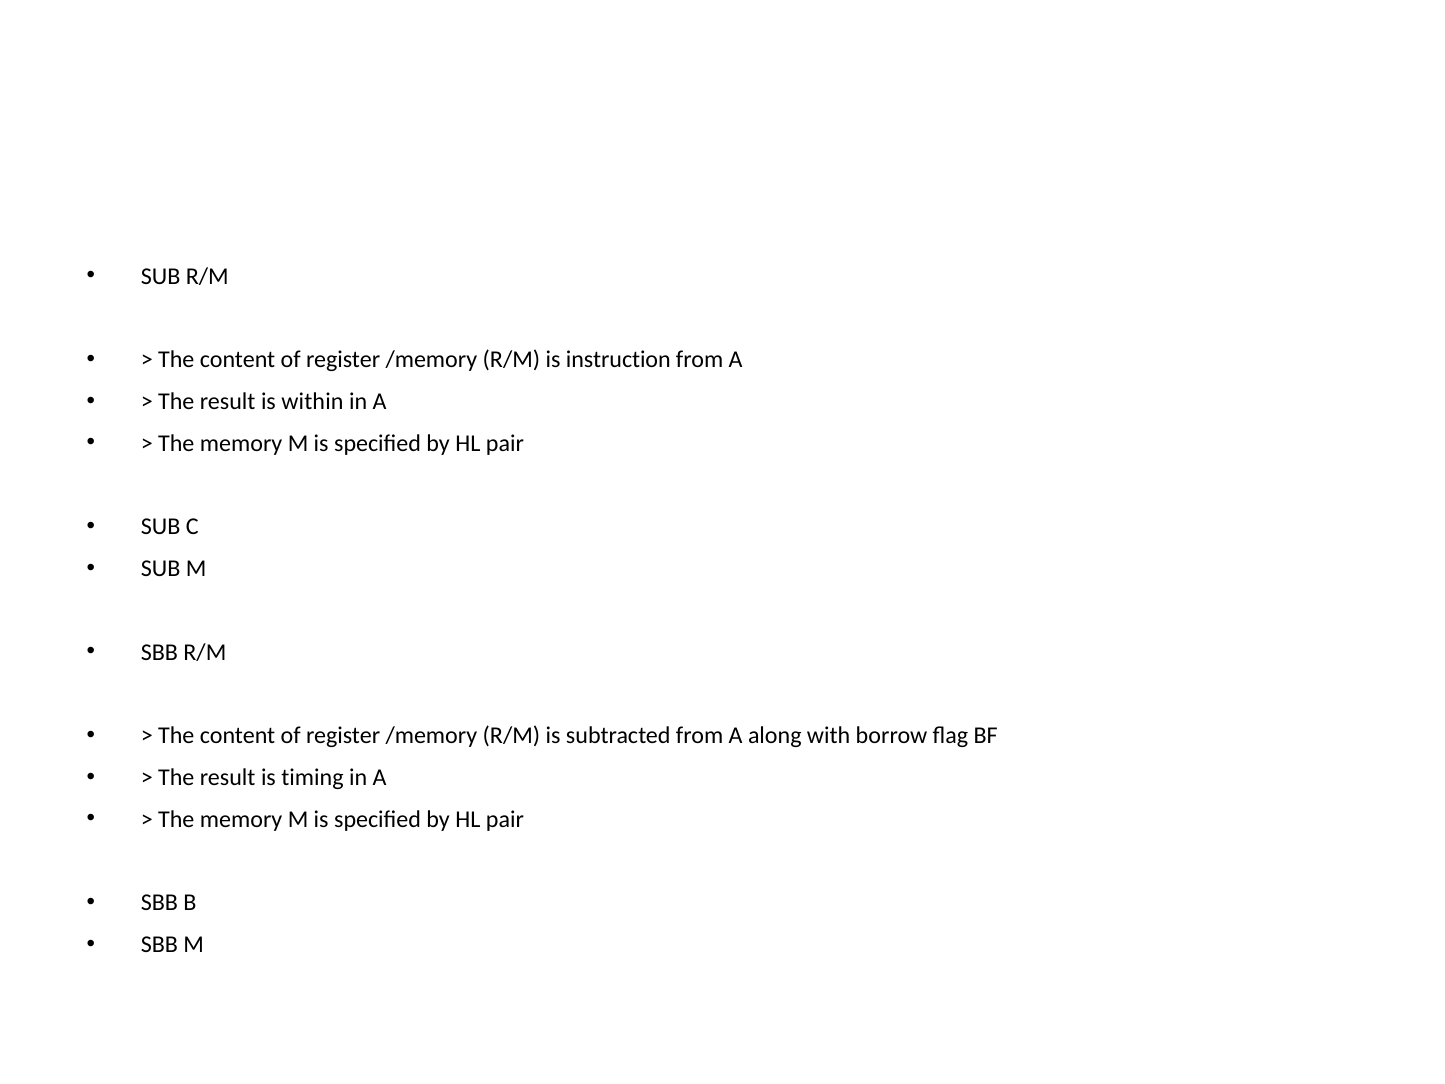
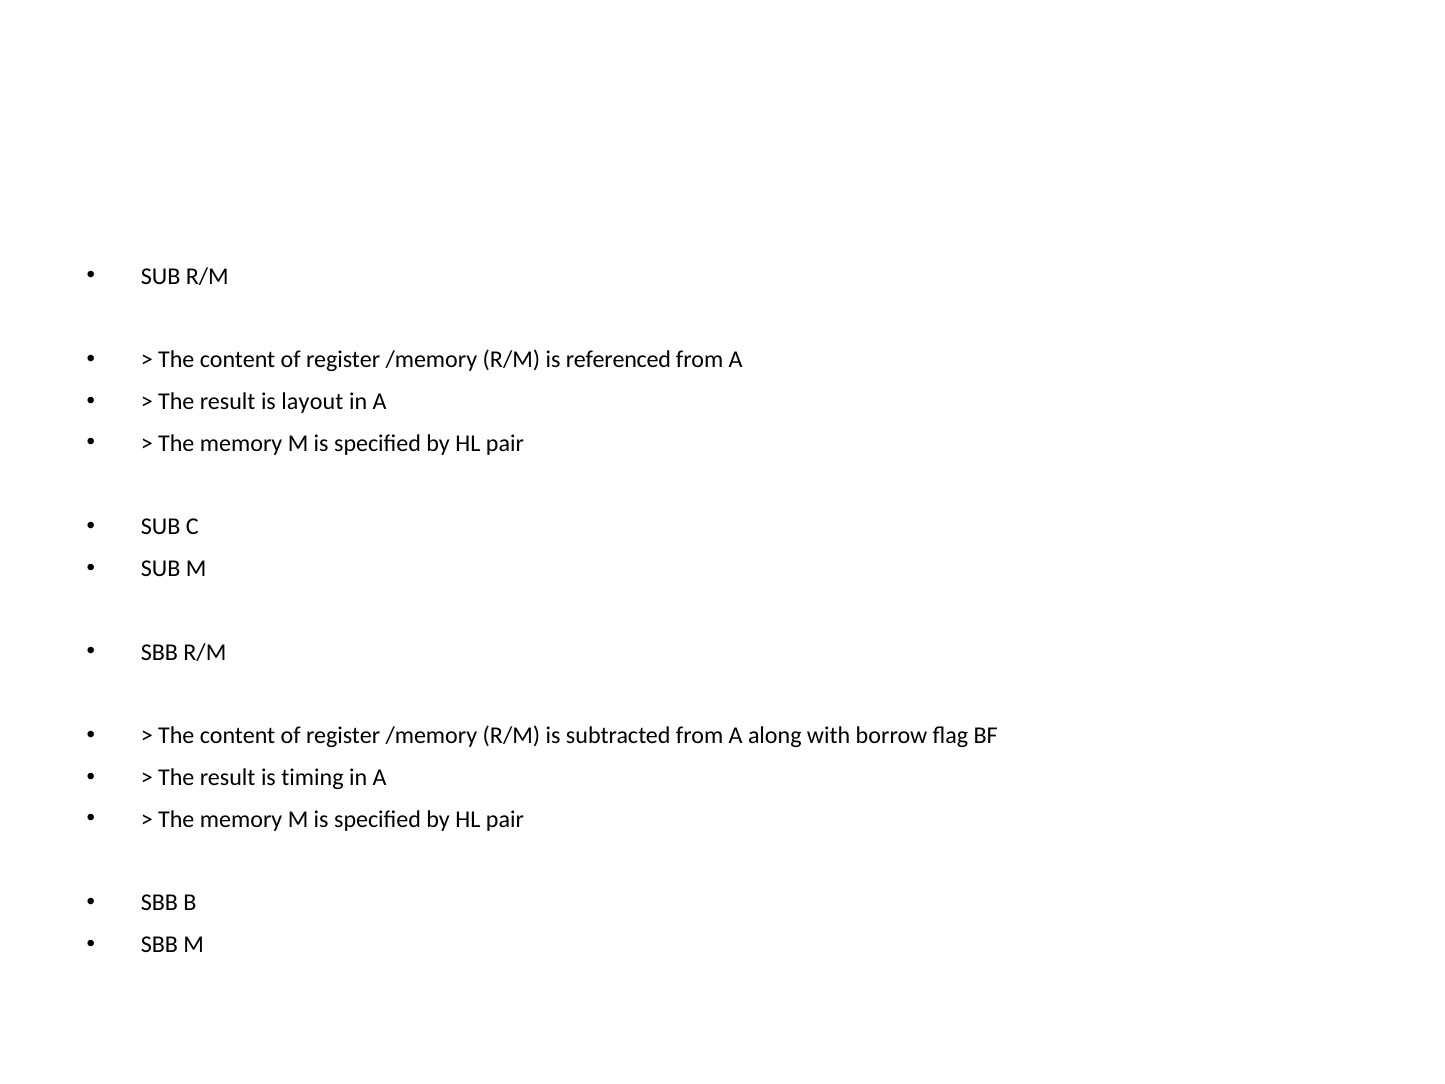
instruction: instruction -> referenced
within: within -> layout
